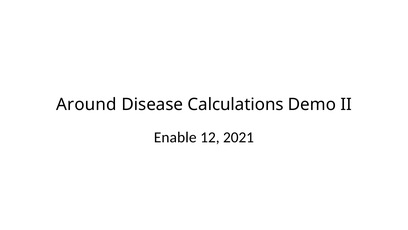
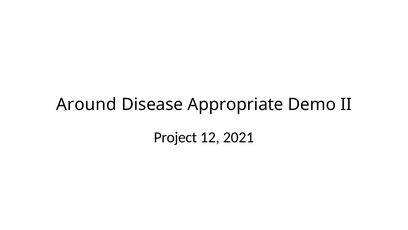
Calculations: Calculations -> Appropriate
Enable: Enable -> Project
